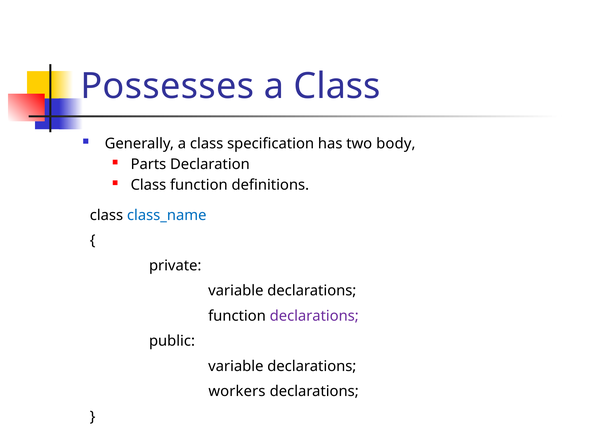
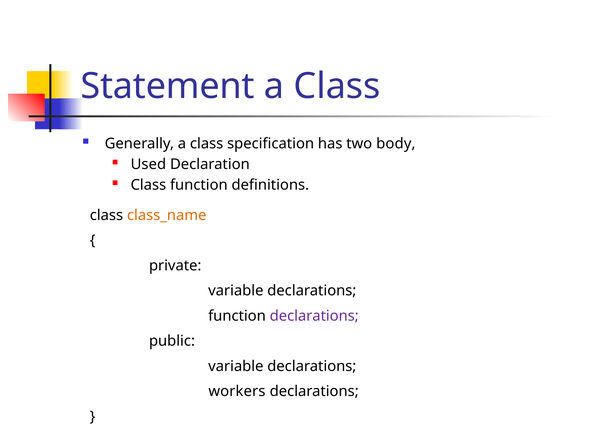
Possesses: Possesses -> Statement
Parts: Parts -> Used
class_name colour: blue -> orange
